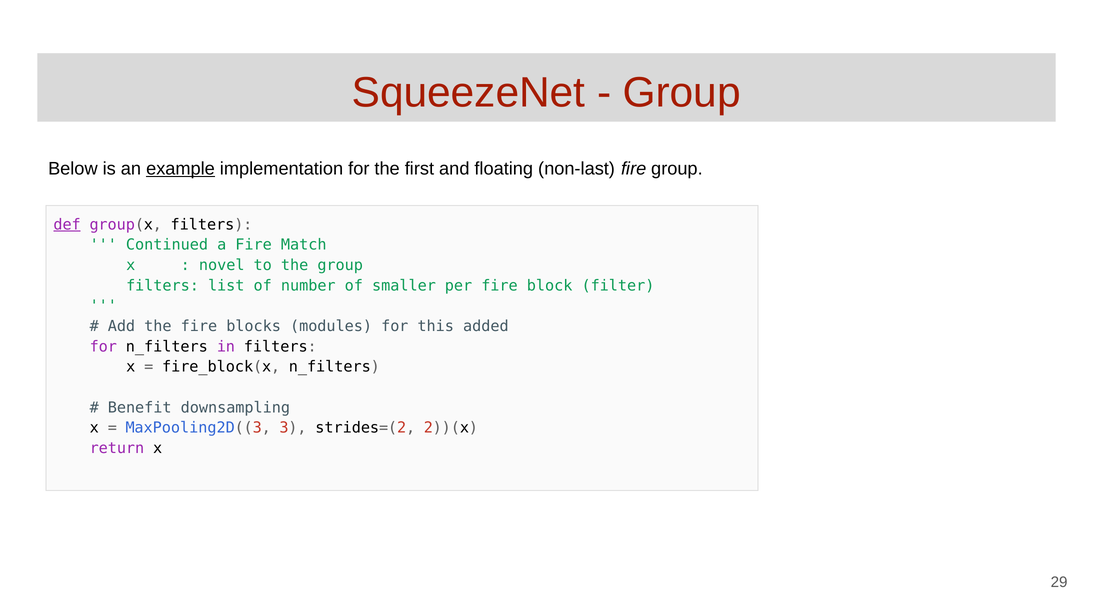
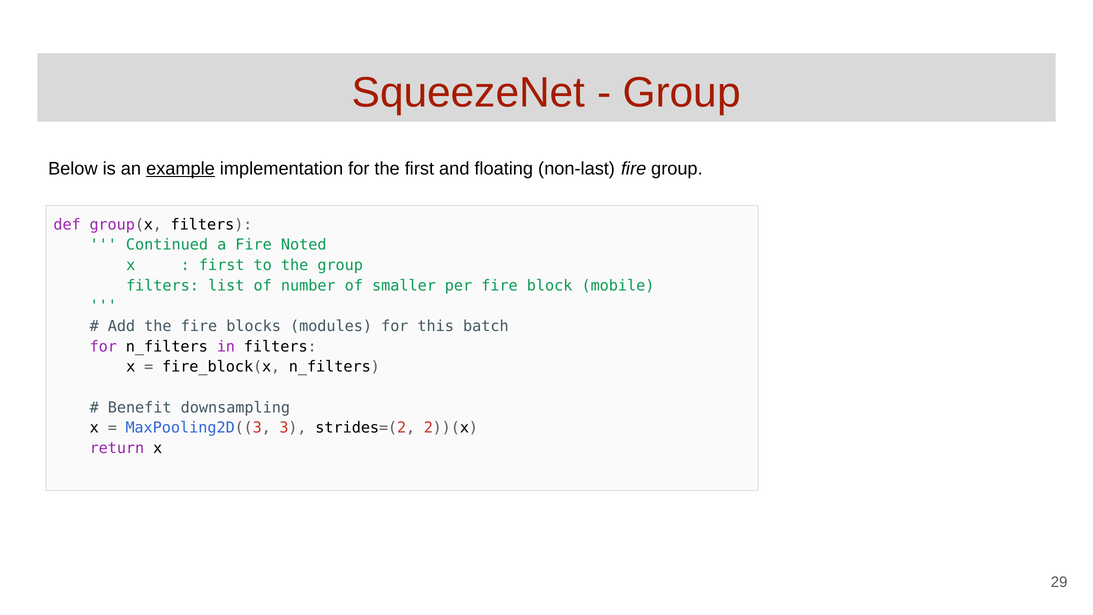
def underline: present -> none
Match: Match -> Noted
novel at (222, 265): novel -> first
filter: filter -> mobile
added: added -> batch
